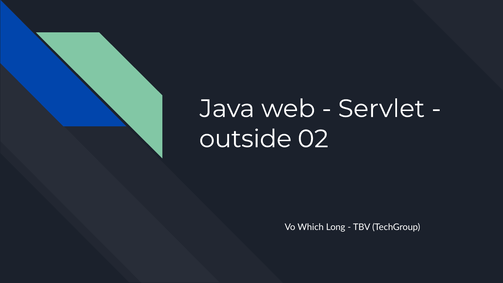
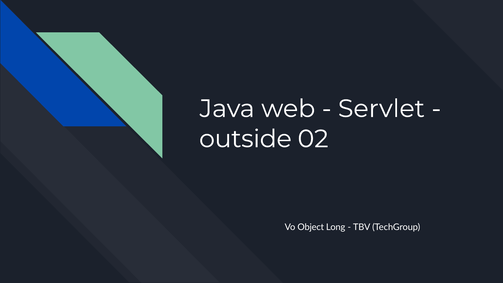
Which: Which -> Object
